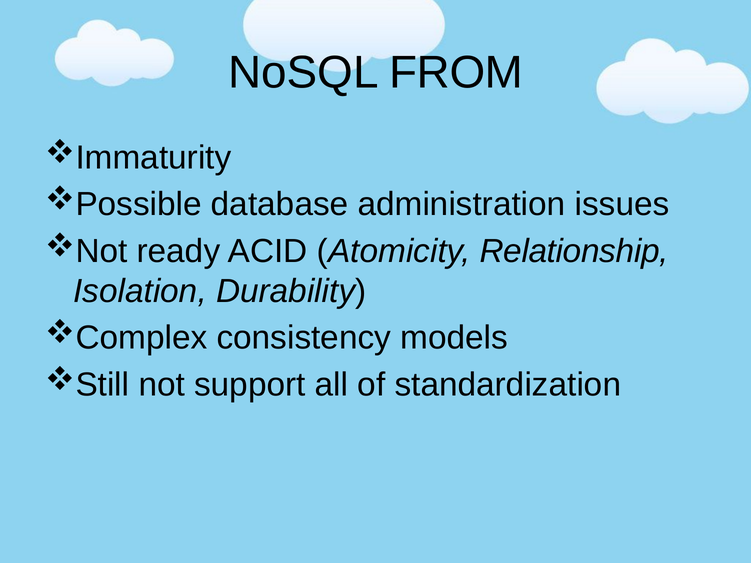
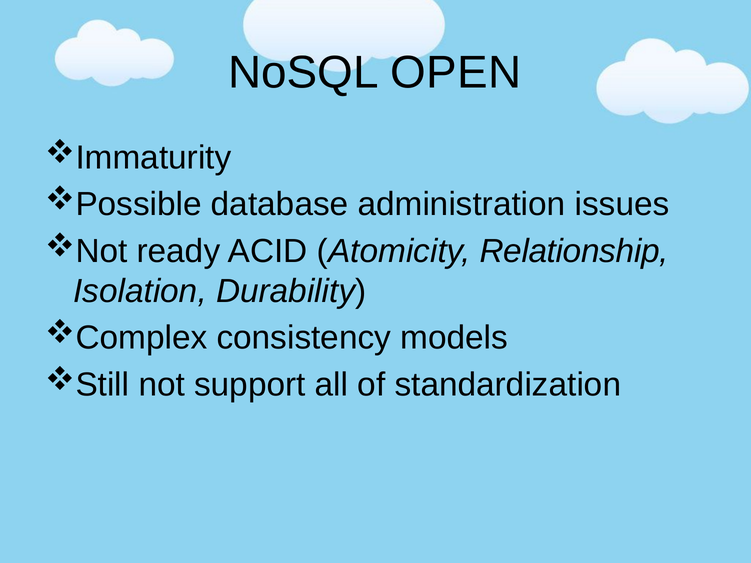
FROM: FROM -> OPEN
